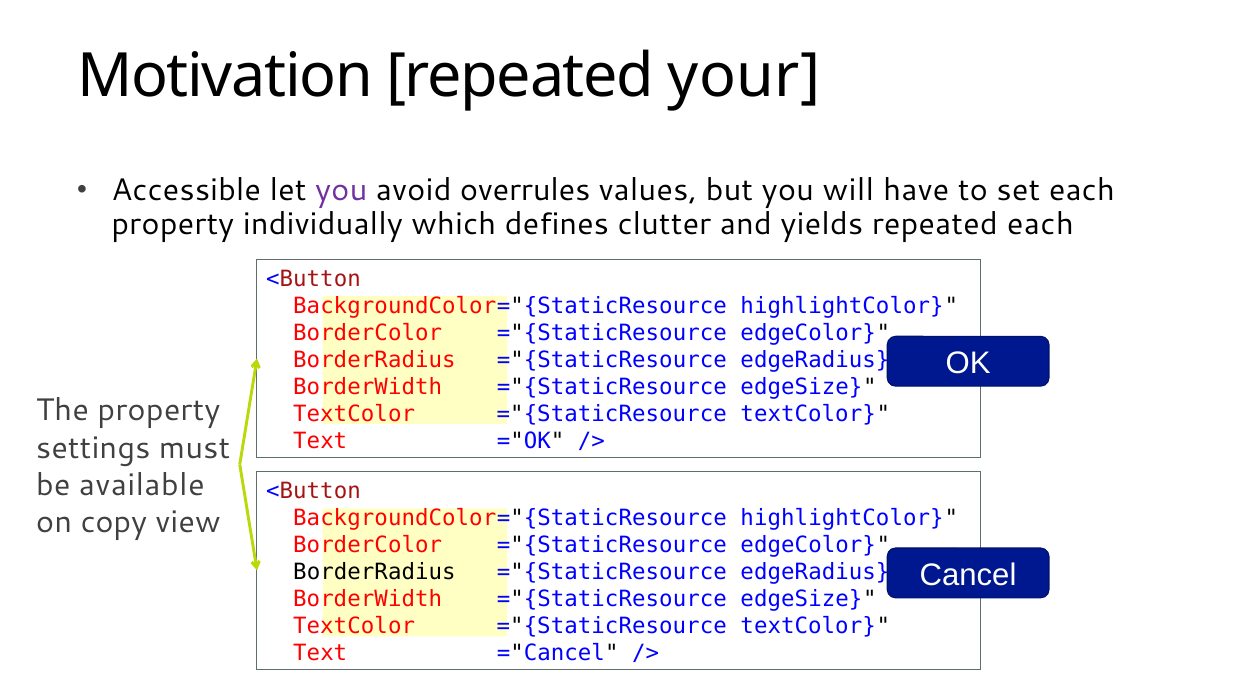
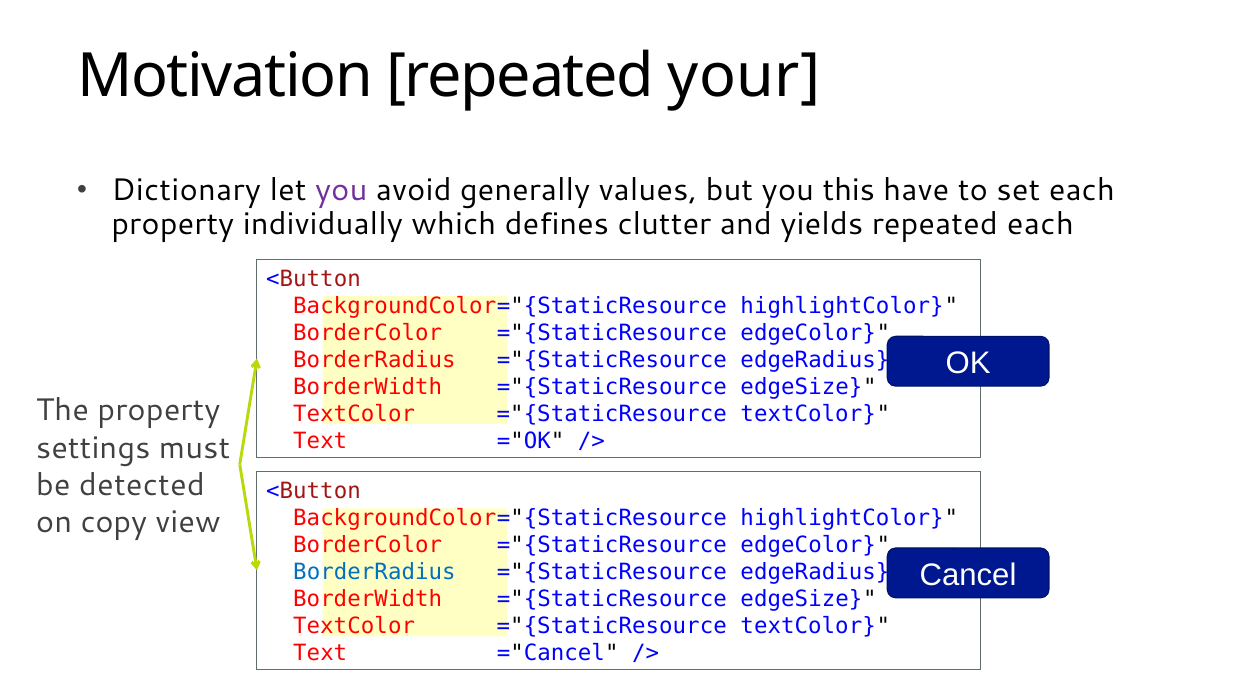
Accessible: Accessible -> Dictionary
overrules: overrules -> generally
will: will -> this
available: available -> detected
BorderRadius at (374, 572) colour: black -> blue
